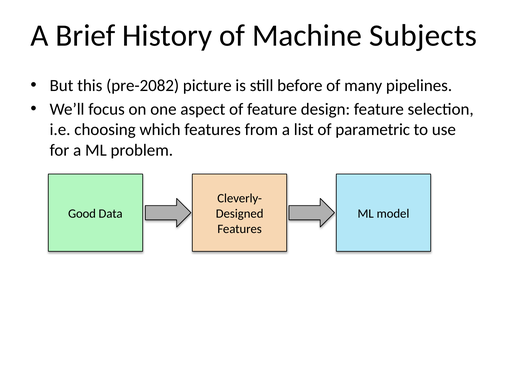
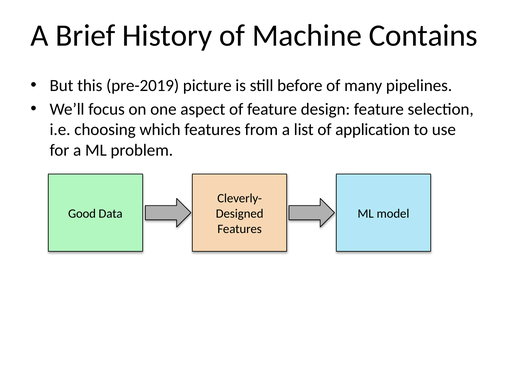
Subjects: Subjects -> Contains
pre-2082: pre-2082 -> pre-2019
parametric: parametric -> application
